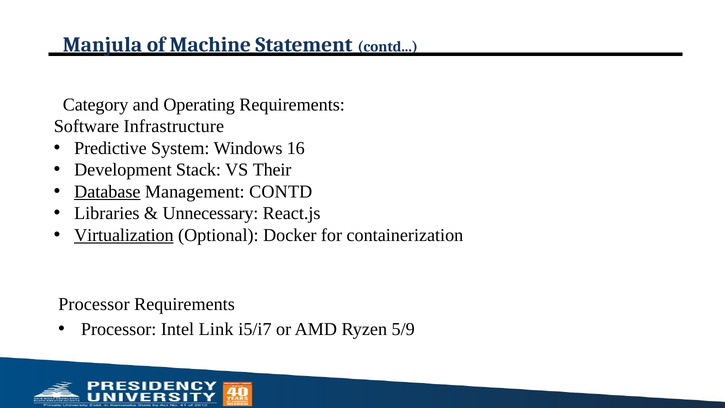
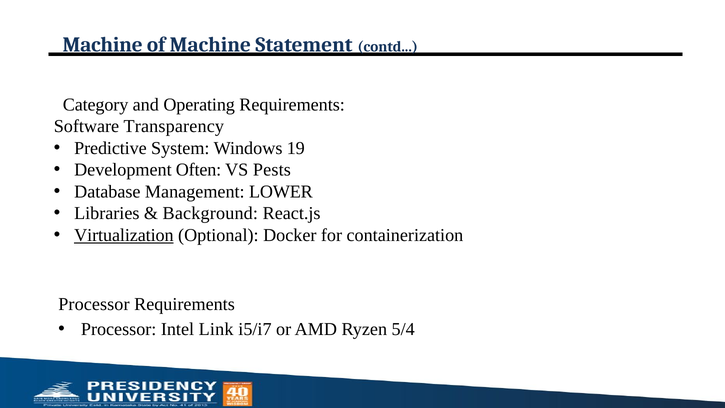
Manjula at (102, 45): Manjula -> Machine
Infrastructure: Infrastructure -> Transparency
16: 16 -> 19
Stack: Stack -> Often
Their: Their -> Pests
Database underline: present -> none
Management CONTD: CONTD -> LOWER
Unnecessary: Unnecessary -> Background
5/9: 5/9 -> 5/4
